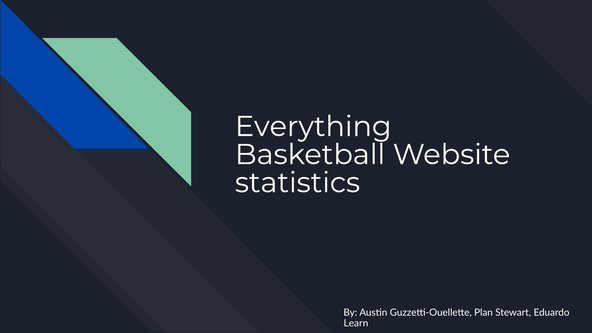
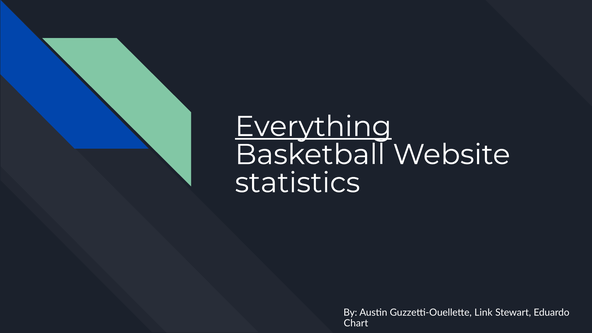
Everything underline: none -> present
Plan: Plan -> Link
Learn: Learn -> Chart
